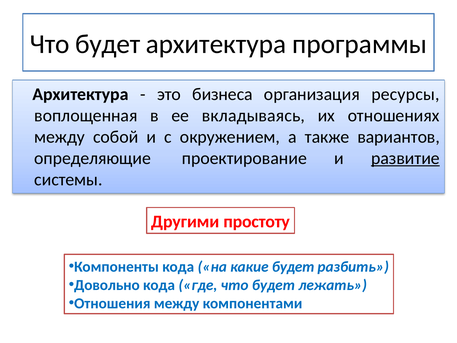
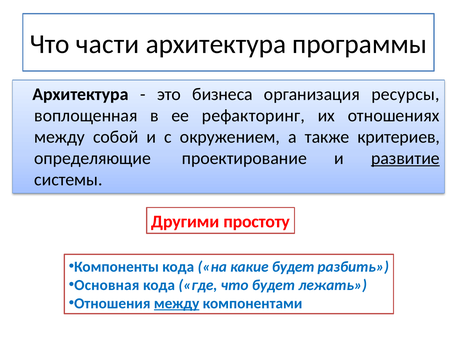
будет at (108, 44): будет -> части
вкладываясь: вкладываясь -> рефакторинг
вариантов: вариантов -> критериев
Довольно: Довольно -> Основная
между at (177, 303) underline: none -> present
